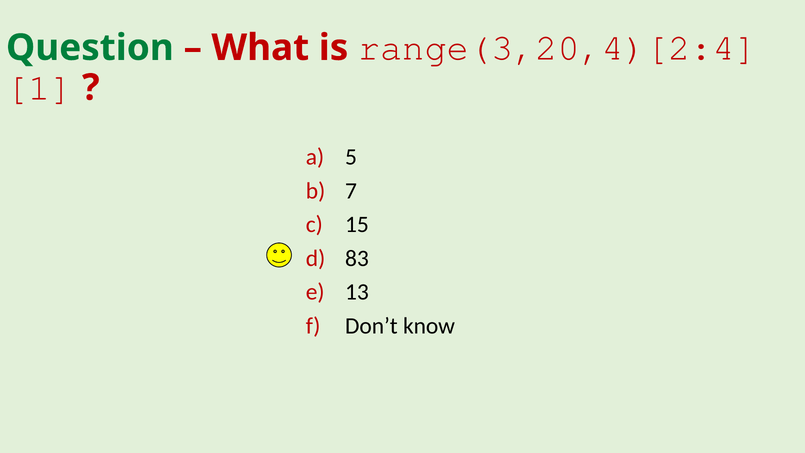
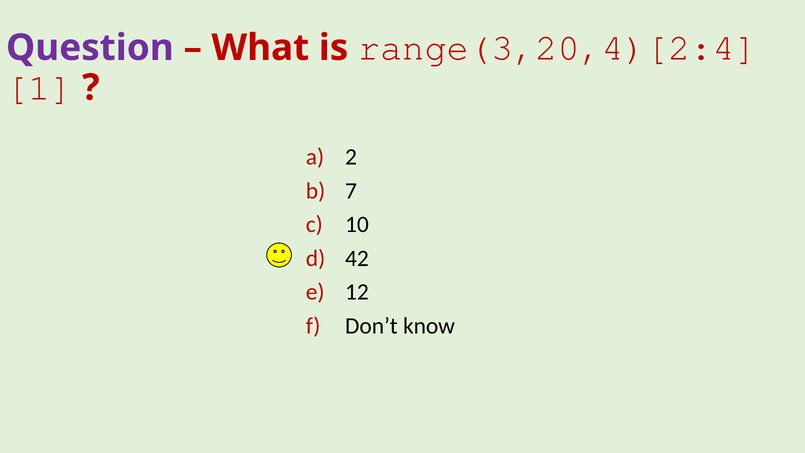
Question colour: green -> purple
5: 5 -> 2
15: 15 -> 10
83: 83 -> 42
13: 13 -> 12
